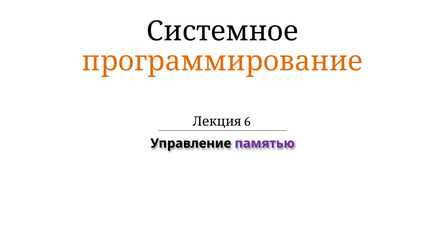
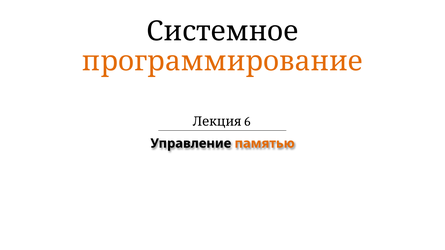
памятью colour: purple -> orange
